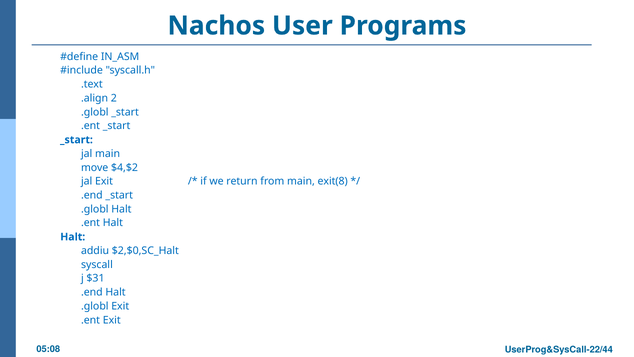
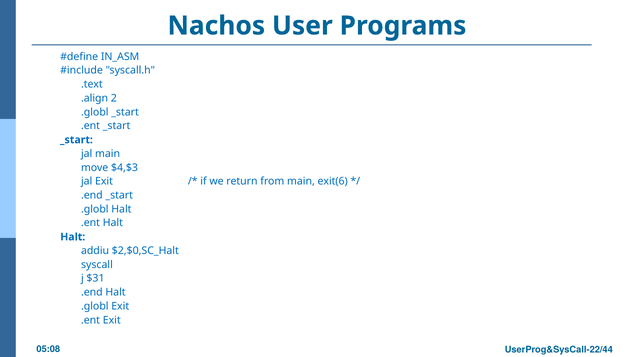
$4,$2: $4,$2 -> $4,$3
exit(8: exit(8 -> exit(6
